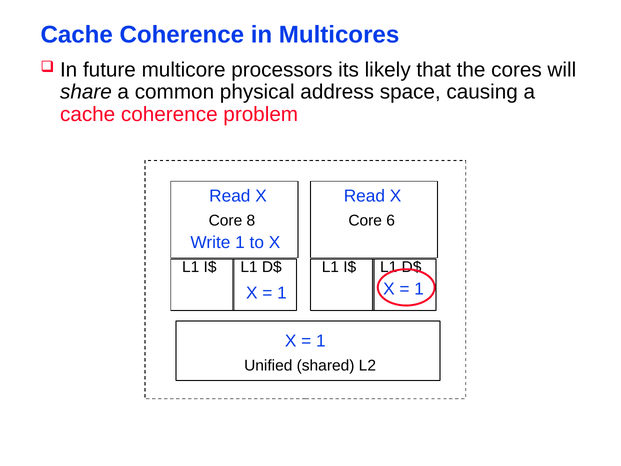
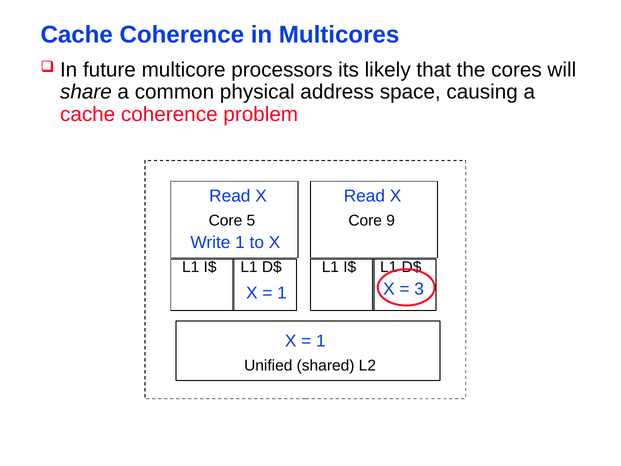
8: 8 -> 5
6: 6 -> 9
1 at (419, 289): 1 -> 3
